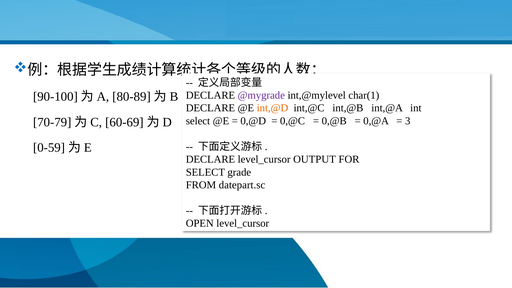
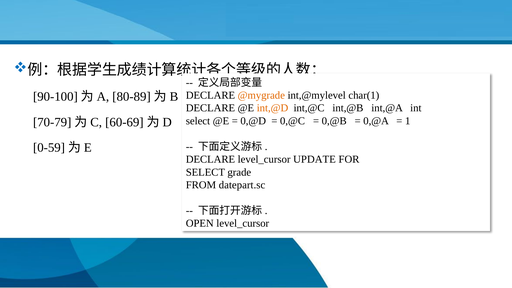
@mygrade colour: purple -> orange
3: 3 -> 1
OUTPUT: OUTPUT -> UPDATE
